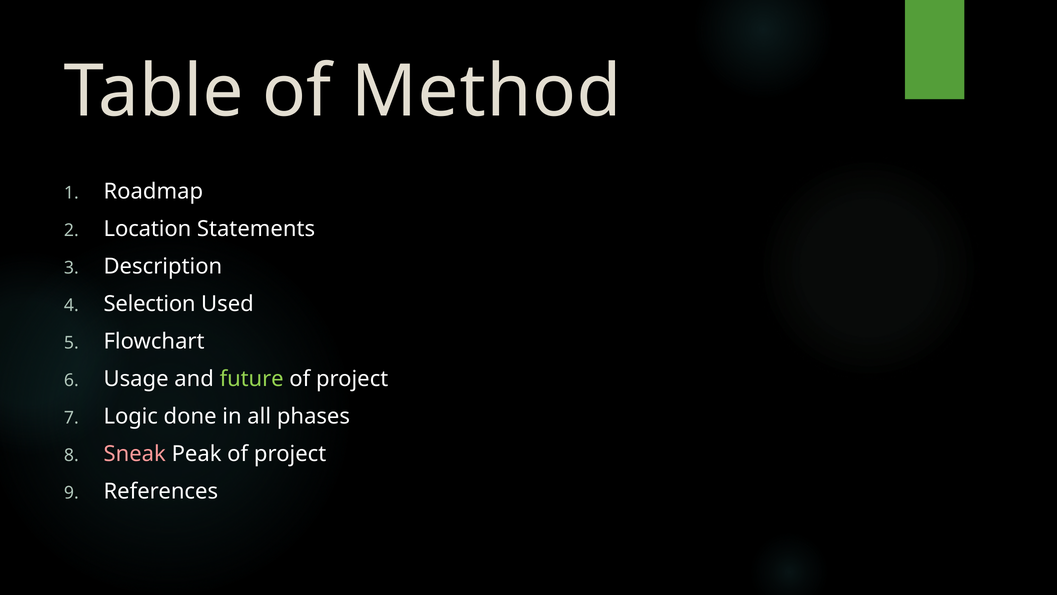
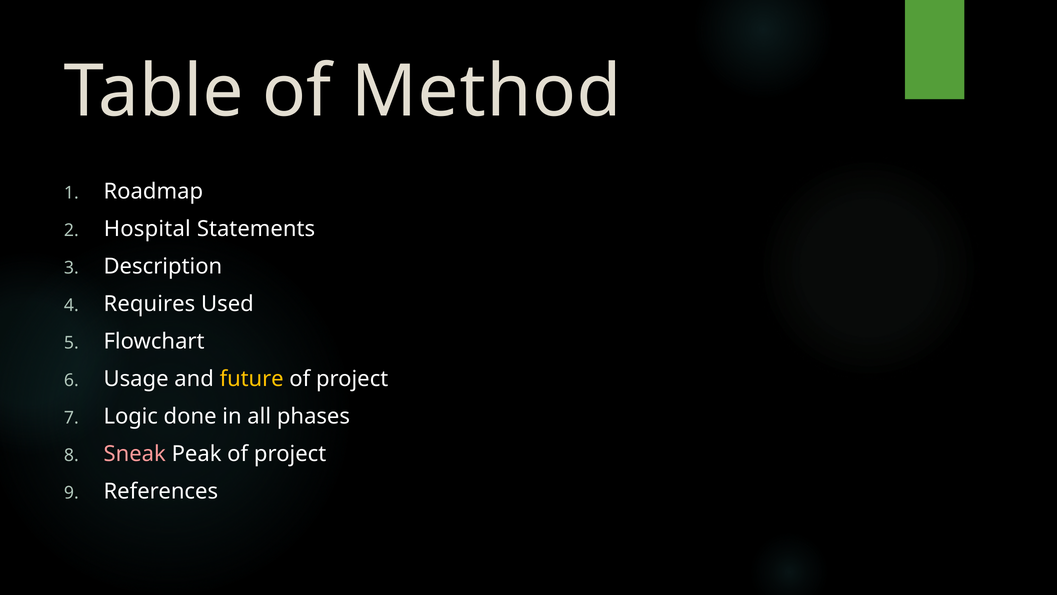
Location: Location -> Hospital
Selection: Selection -> Requires
future colour: light green -> yellow
